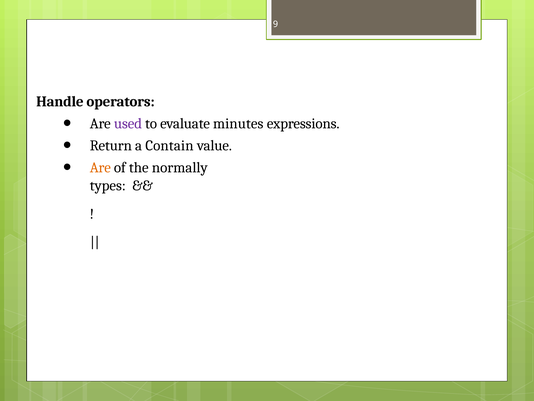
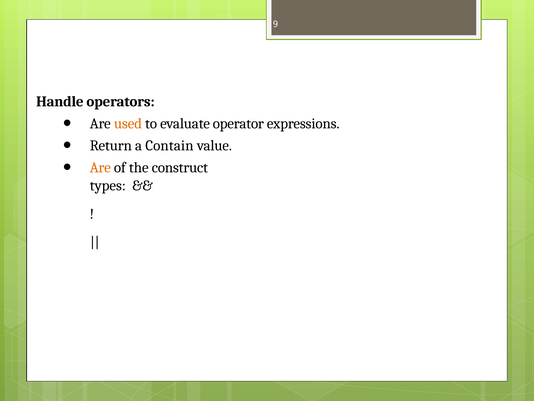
used colour: purple -> orange
minutes: minutes -> operator
normally: normally -> construct
